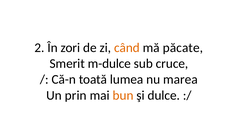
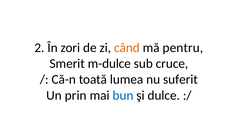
păcate: păcate -> pentru
marea: marea -> suferit
bun colour: orange -> blue
